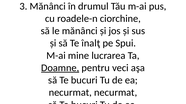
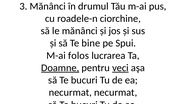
înalţ: înalţ -> bine
mine: mine -> folos
veci underline: none -> present
